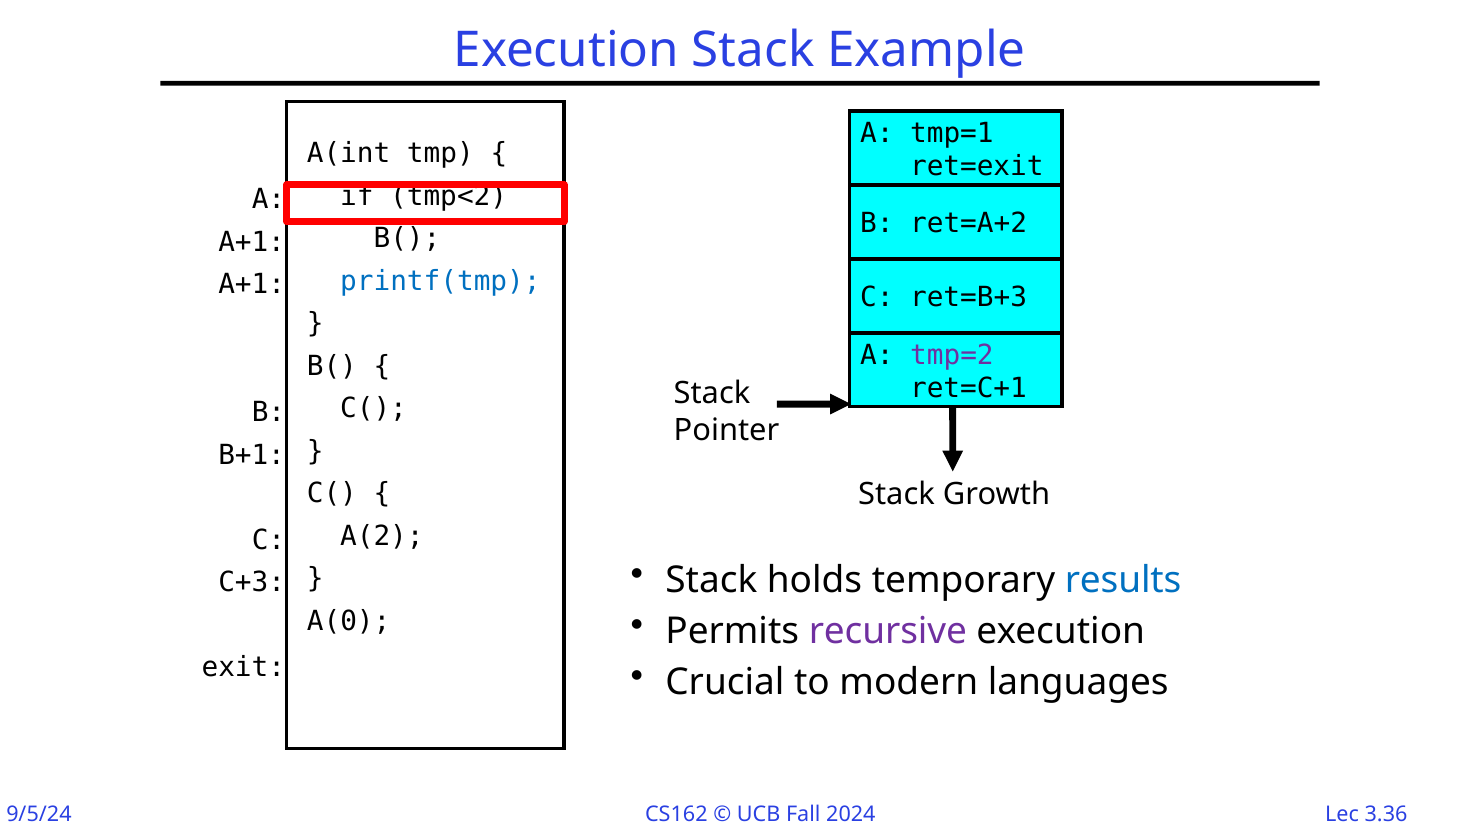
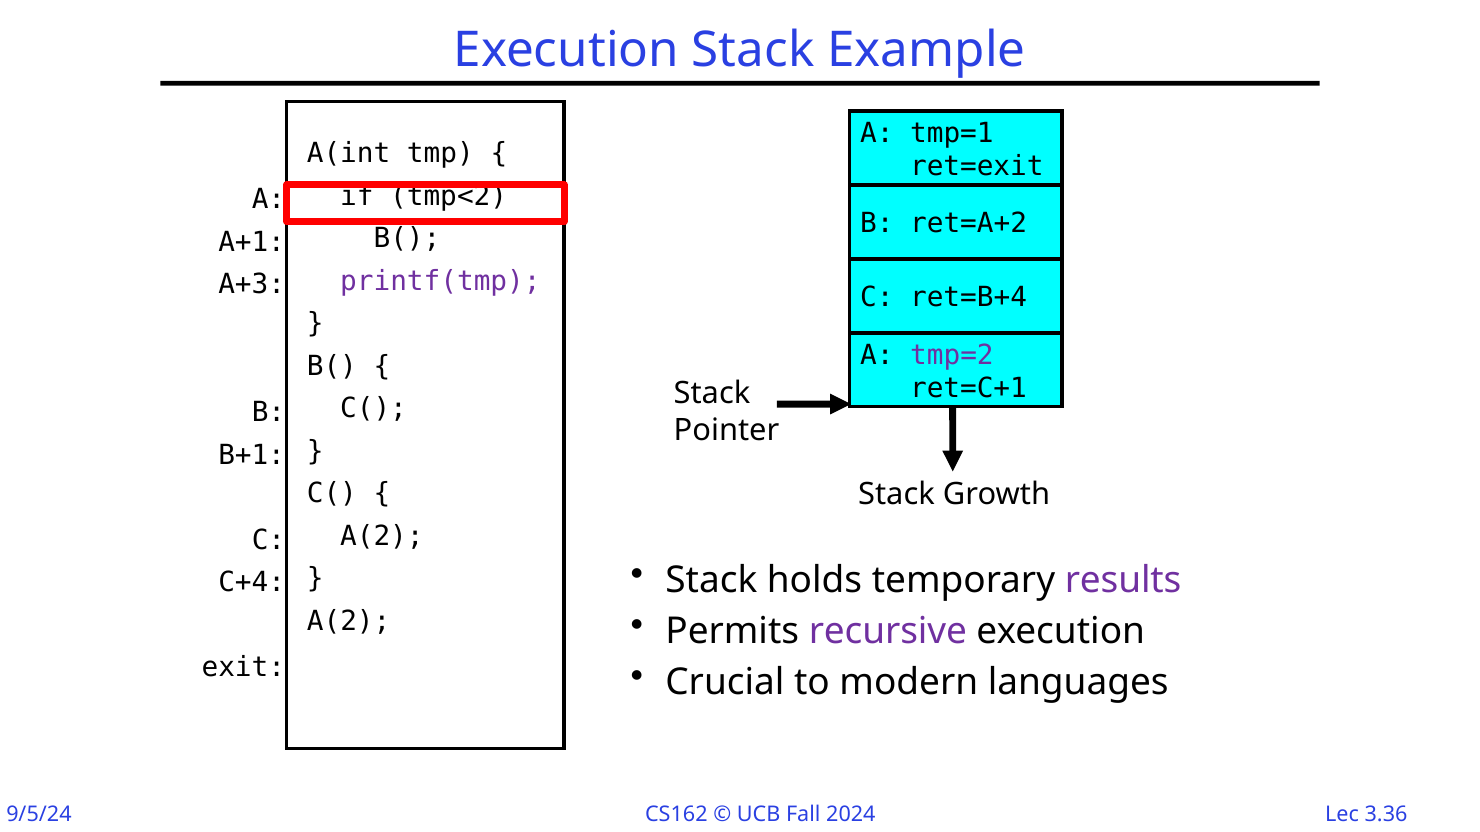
printf(tmp colour: blue -> purple
A+1 at (252, 285): A+1 -> A+3
ret=B+3: ret=B+3 -> ret=B+4
results colour: blue -> purple
C+3: C+3 -> C+4
A(0 at (349, 622): A(0 -> A(2
